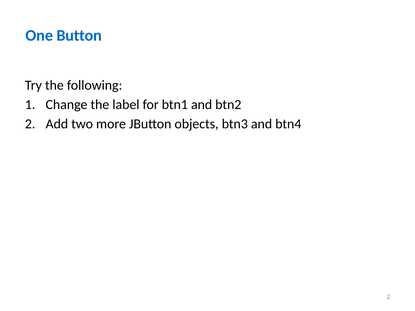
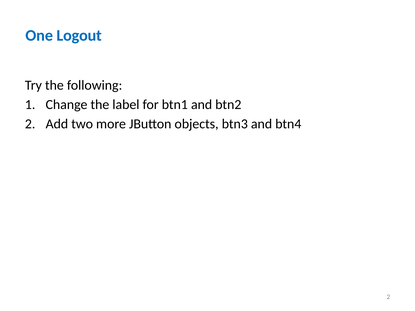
Button: Button -> Logout
